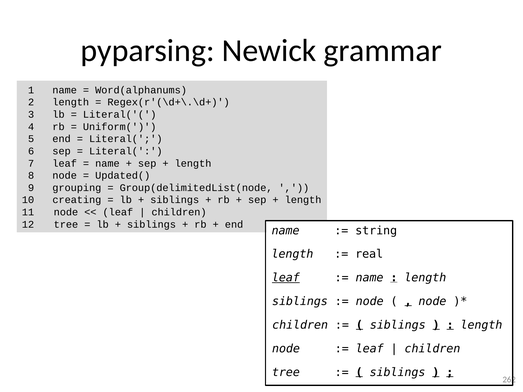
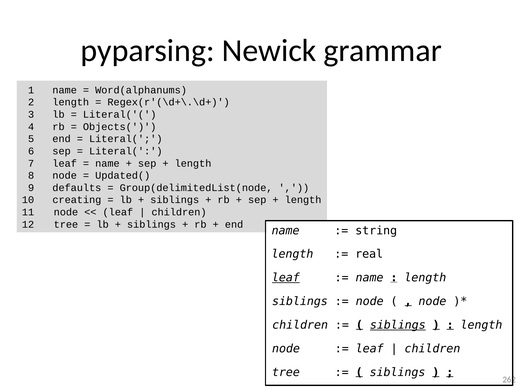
Uniform(: Uniform( -> Objects(
grouping: grouping -> defaults
siblings at (398, 325) underline: none -> present
